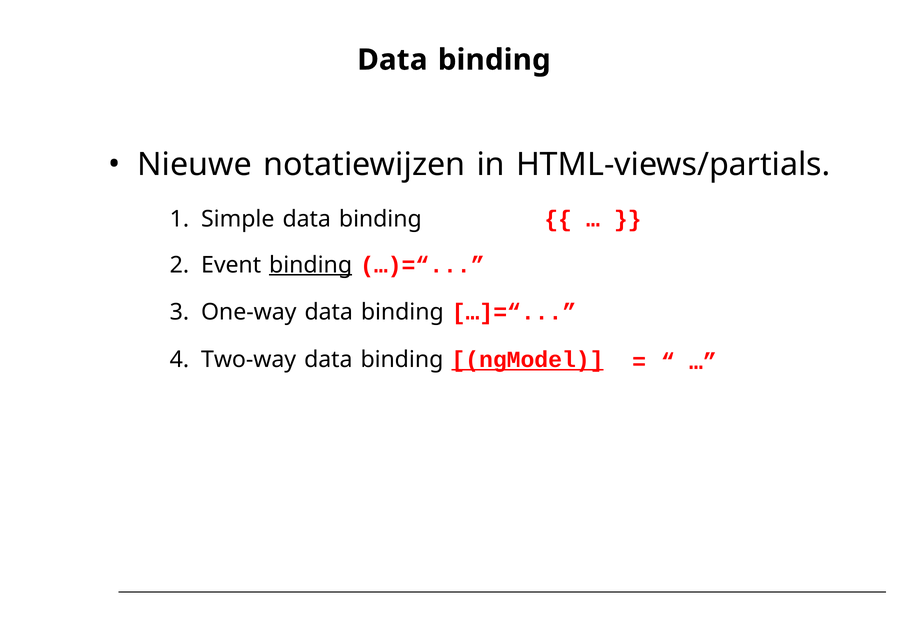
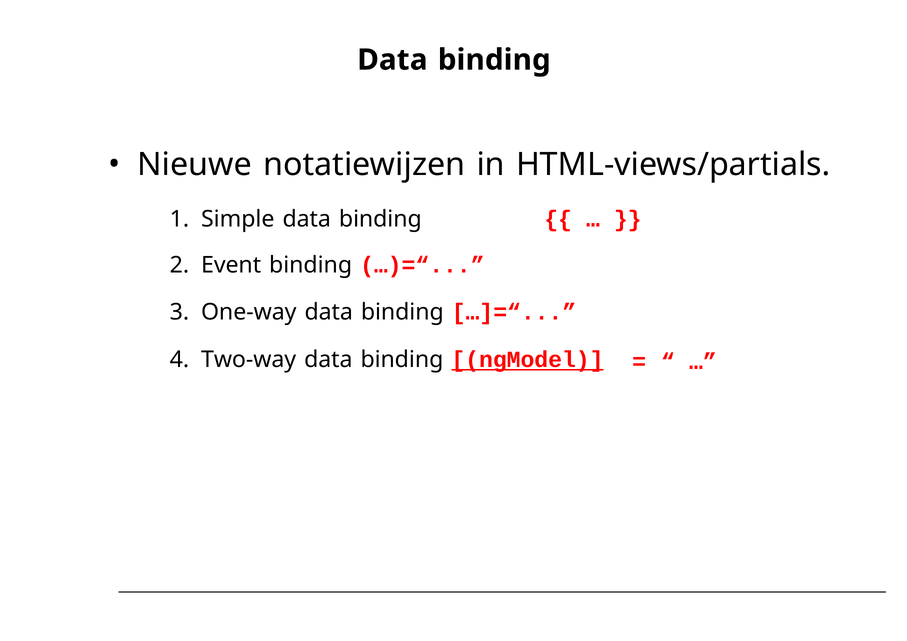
binding at (311, 265) underline: present -> none
